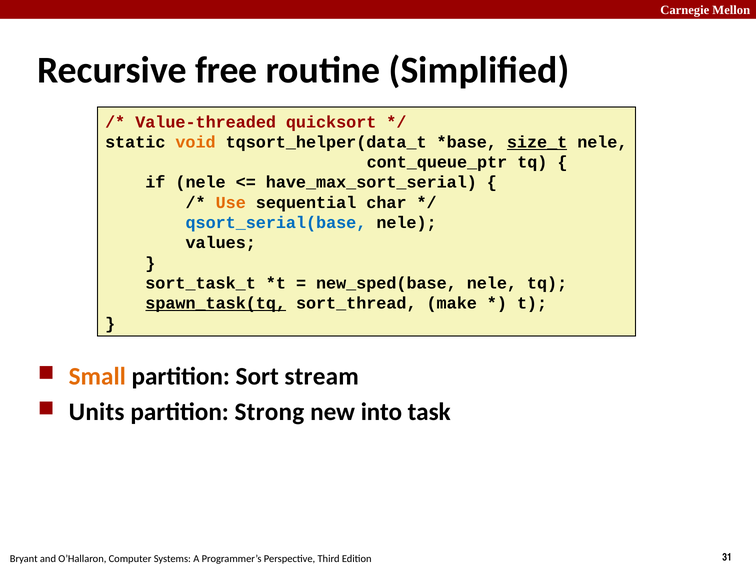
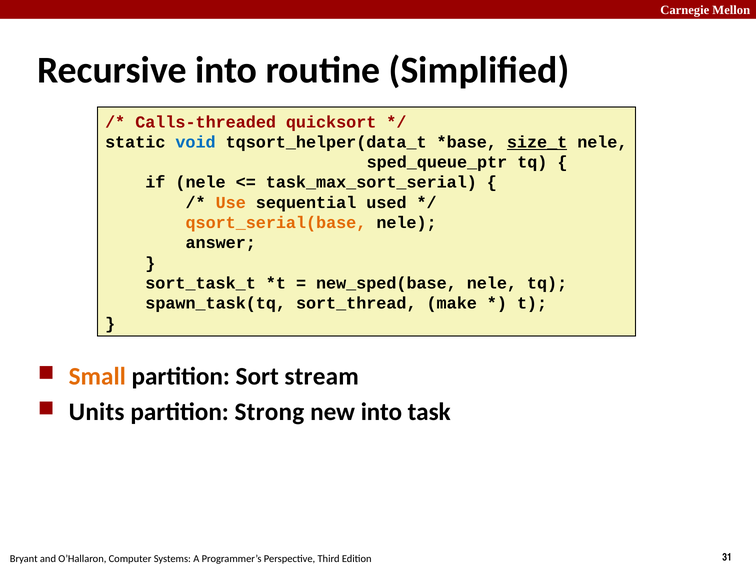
Recursive free: free -> into
Value-threaded: Value-threaded -> Calls-threaded
void colour: orange -> blue
cont_queue_ptr: cont_queue_ptr -> sped_queue_ptr
have_max_sort_serial: have_max_sort_serial -> task_max_sort_serial
char: char -> used
qsort_serial(base colour: blue -> orange
values: values -> answer
spawn_task(tq underline: present -> none
